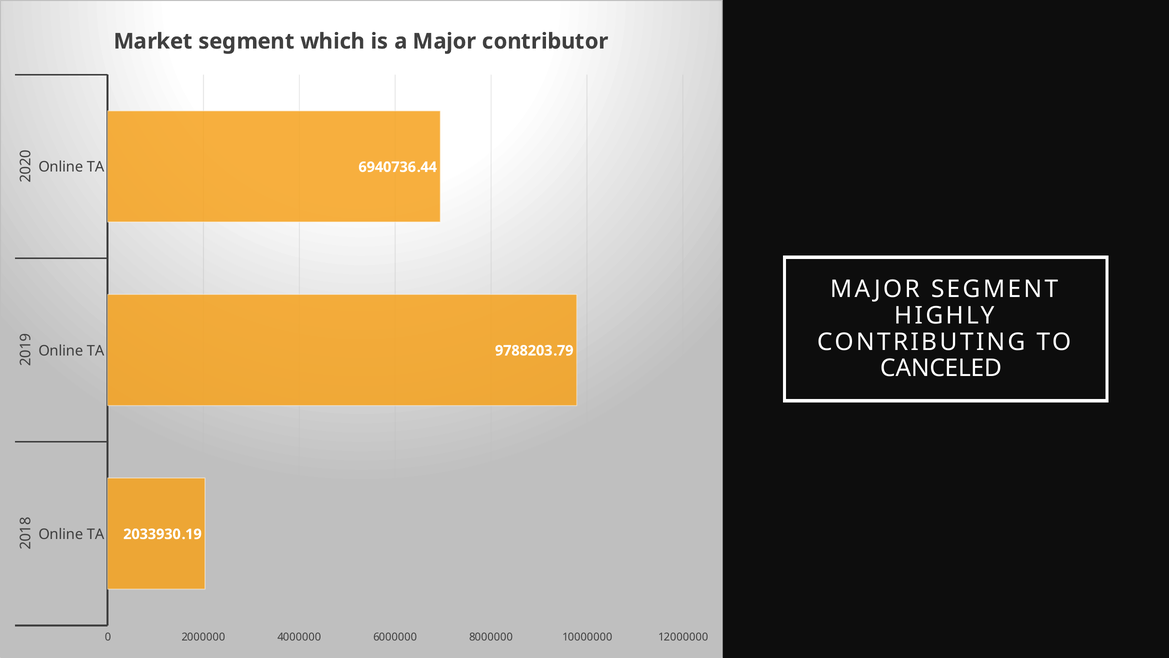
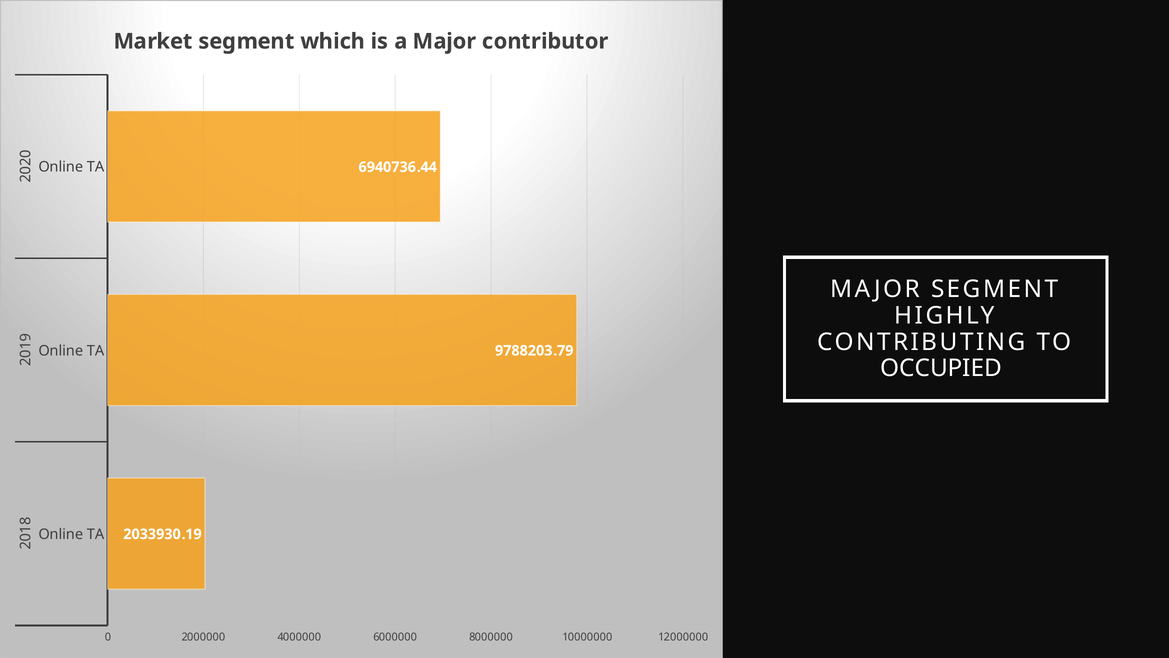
CANCELED: CANCELED -> OCCUPIED
